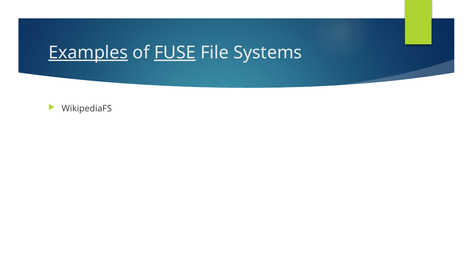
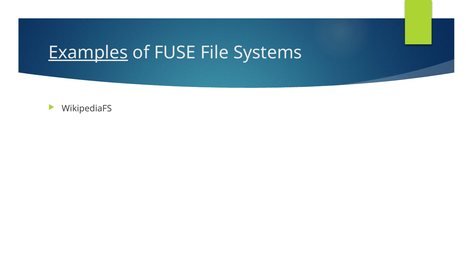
FUSE underline: present -> none
